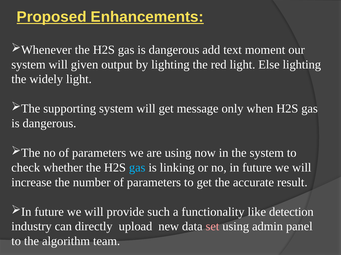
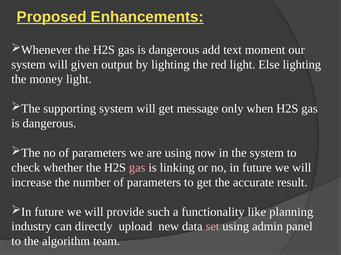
widely: widely -> money
gas at (137, 168) colour: light blue -> pink
detection: detection -> planning
